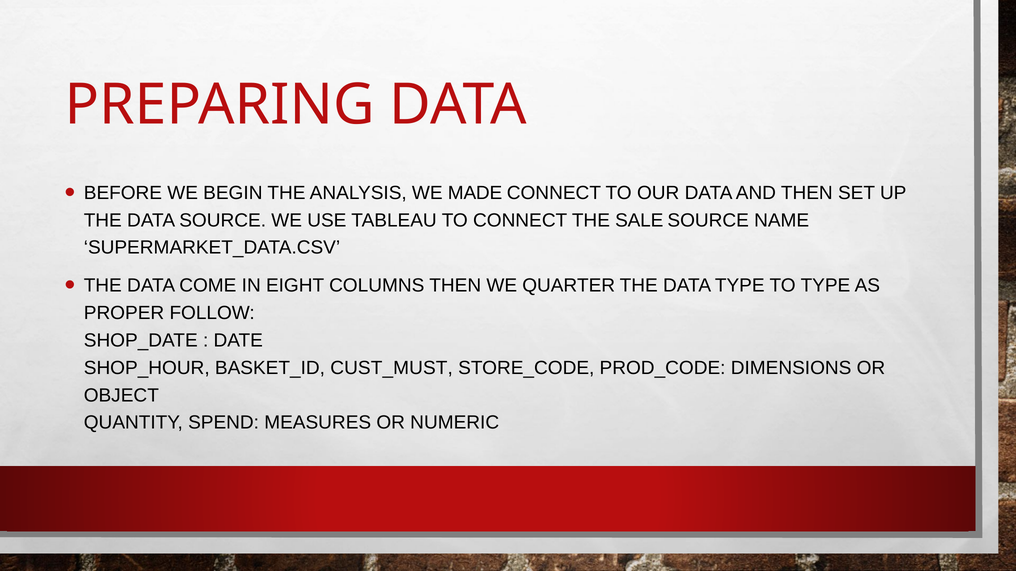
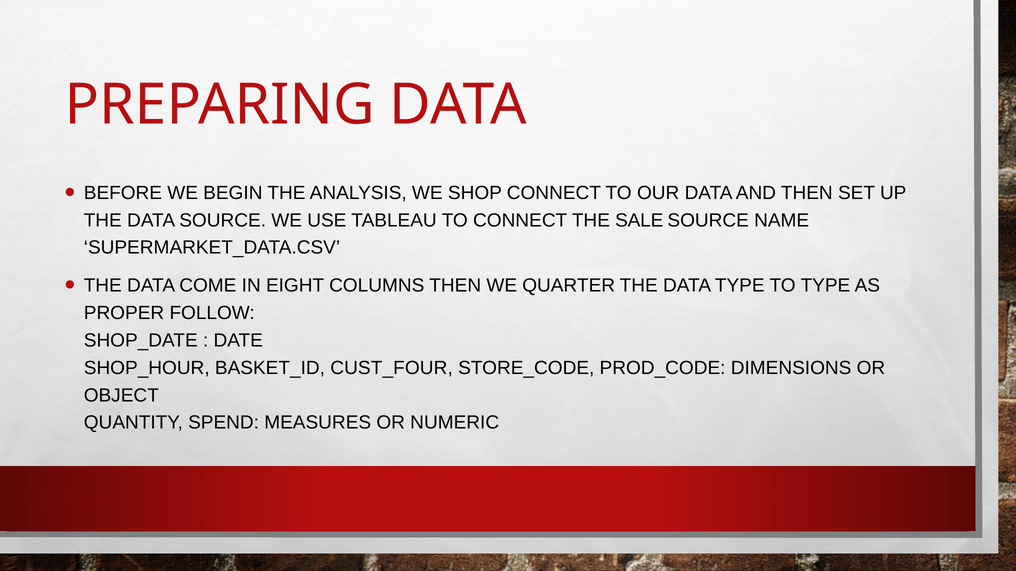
MADE: MADE -> SHOP
CUST_MUST: CUST_MUST -> CUST_FOUR
